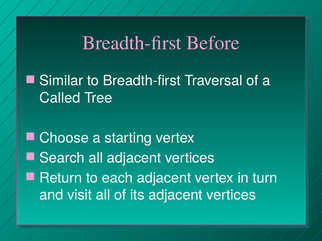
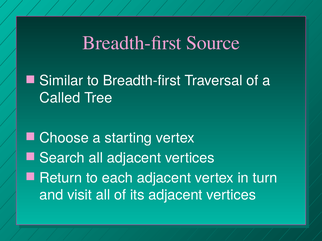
Before: Before -> Source
